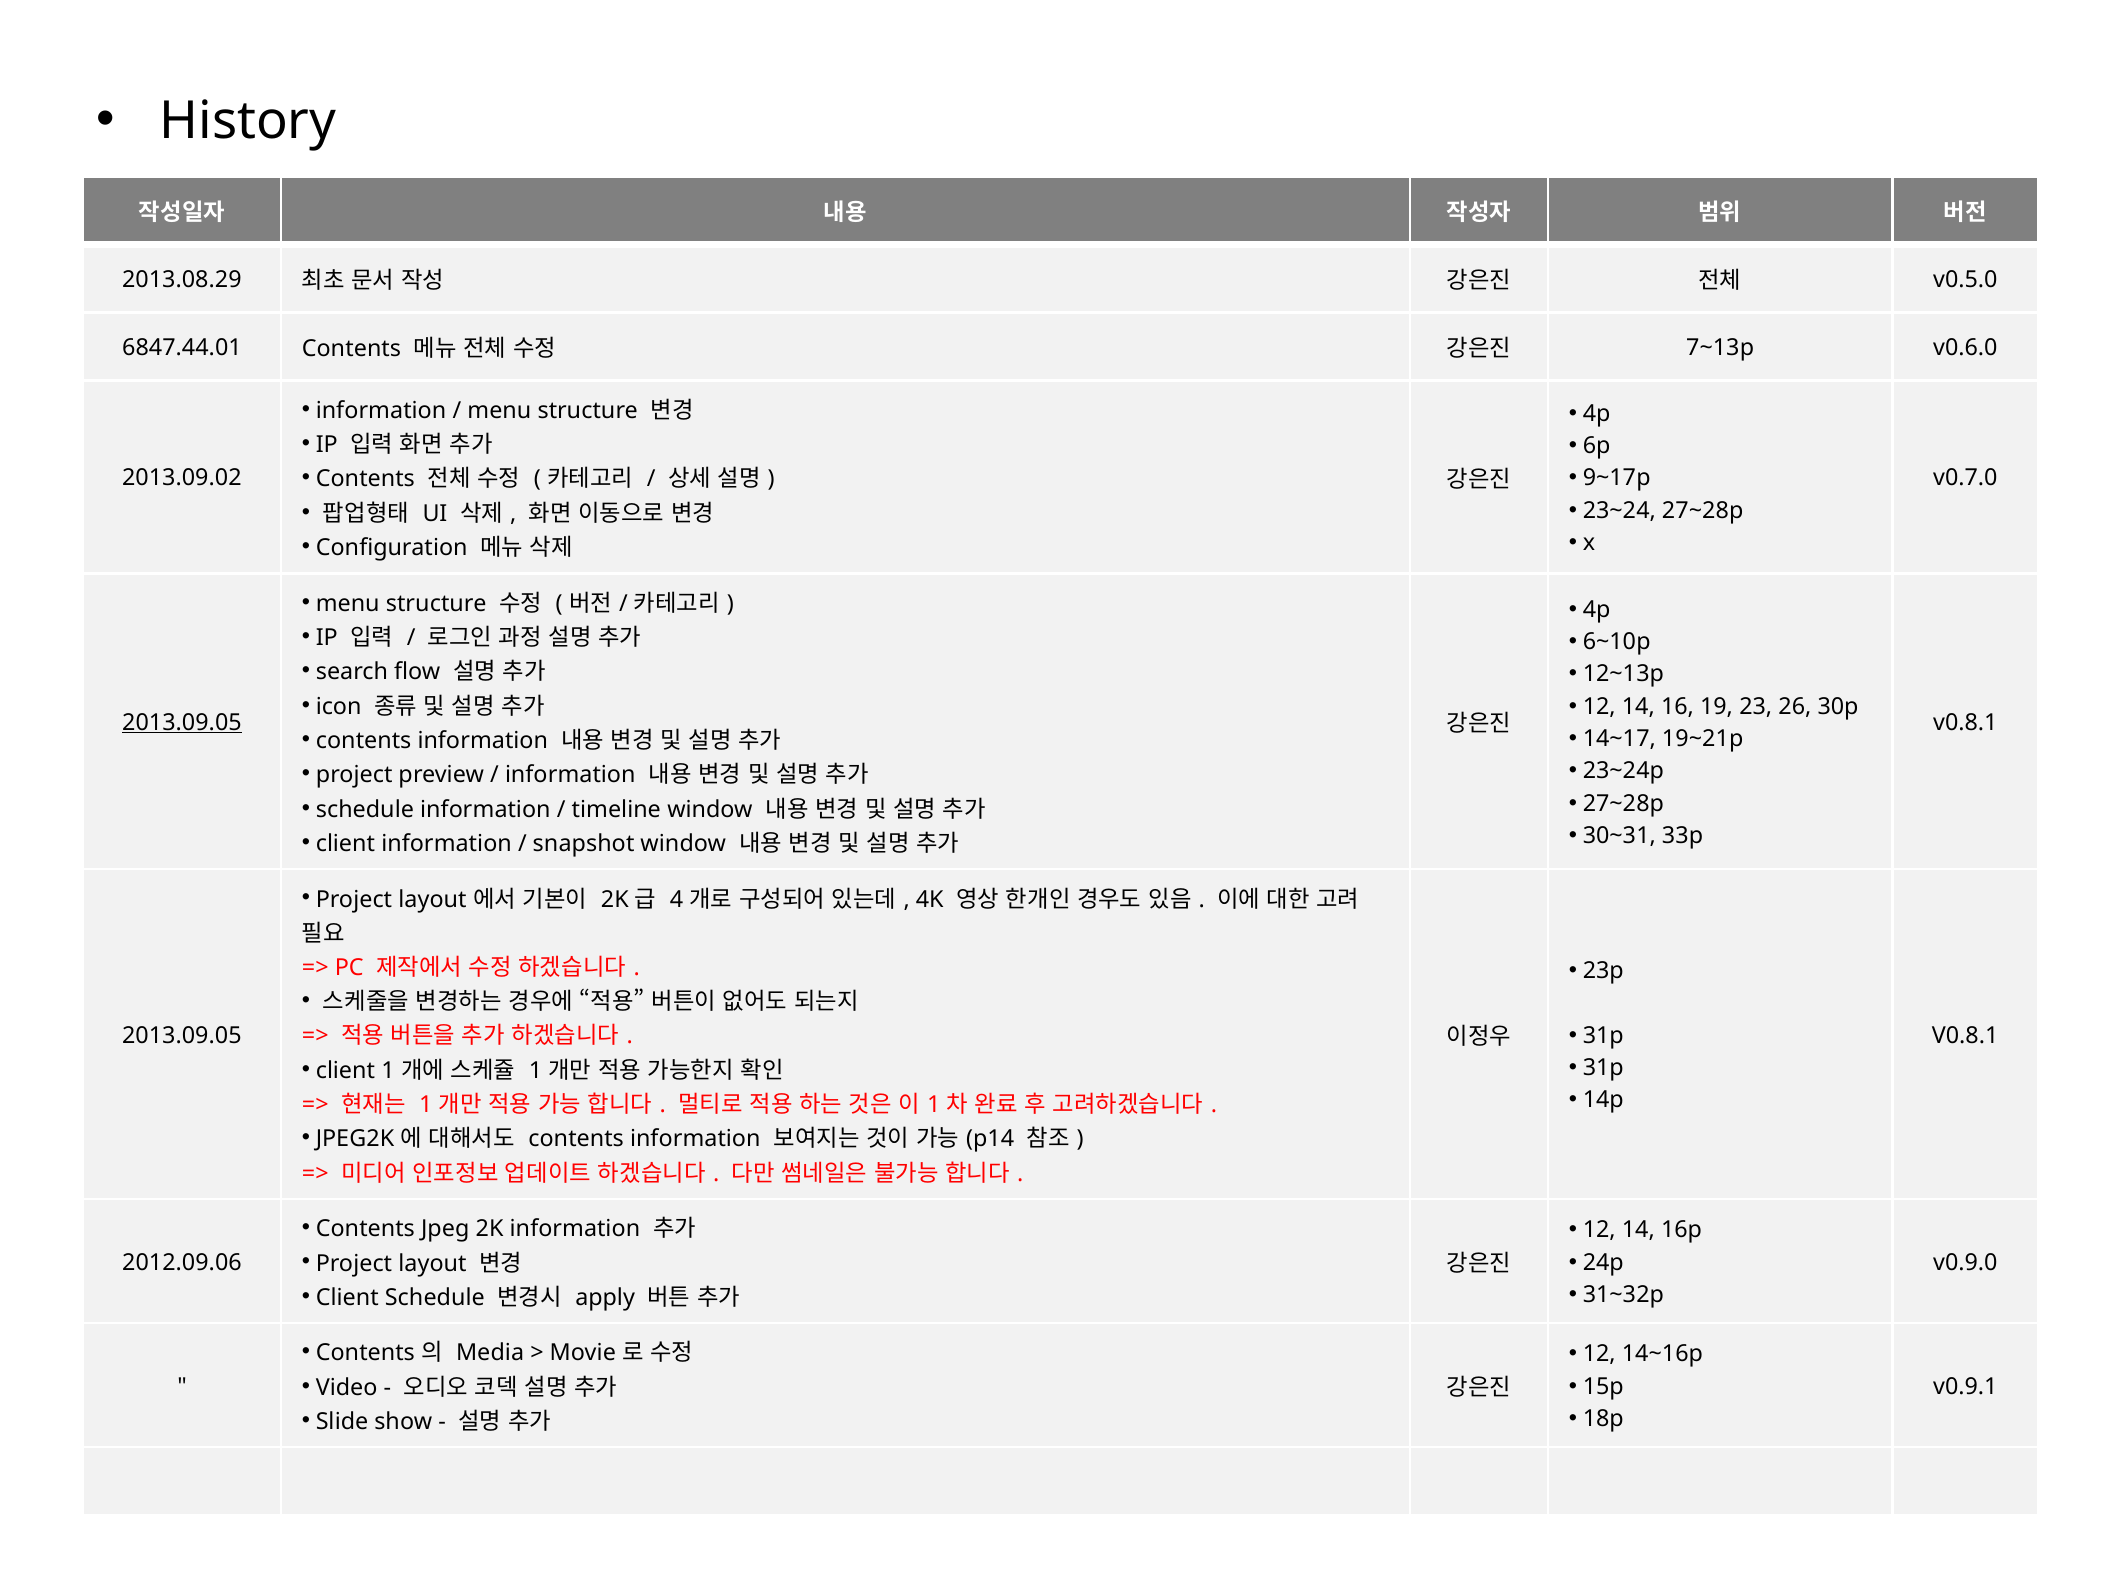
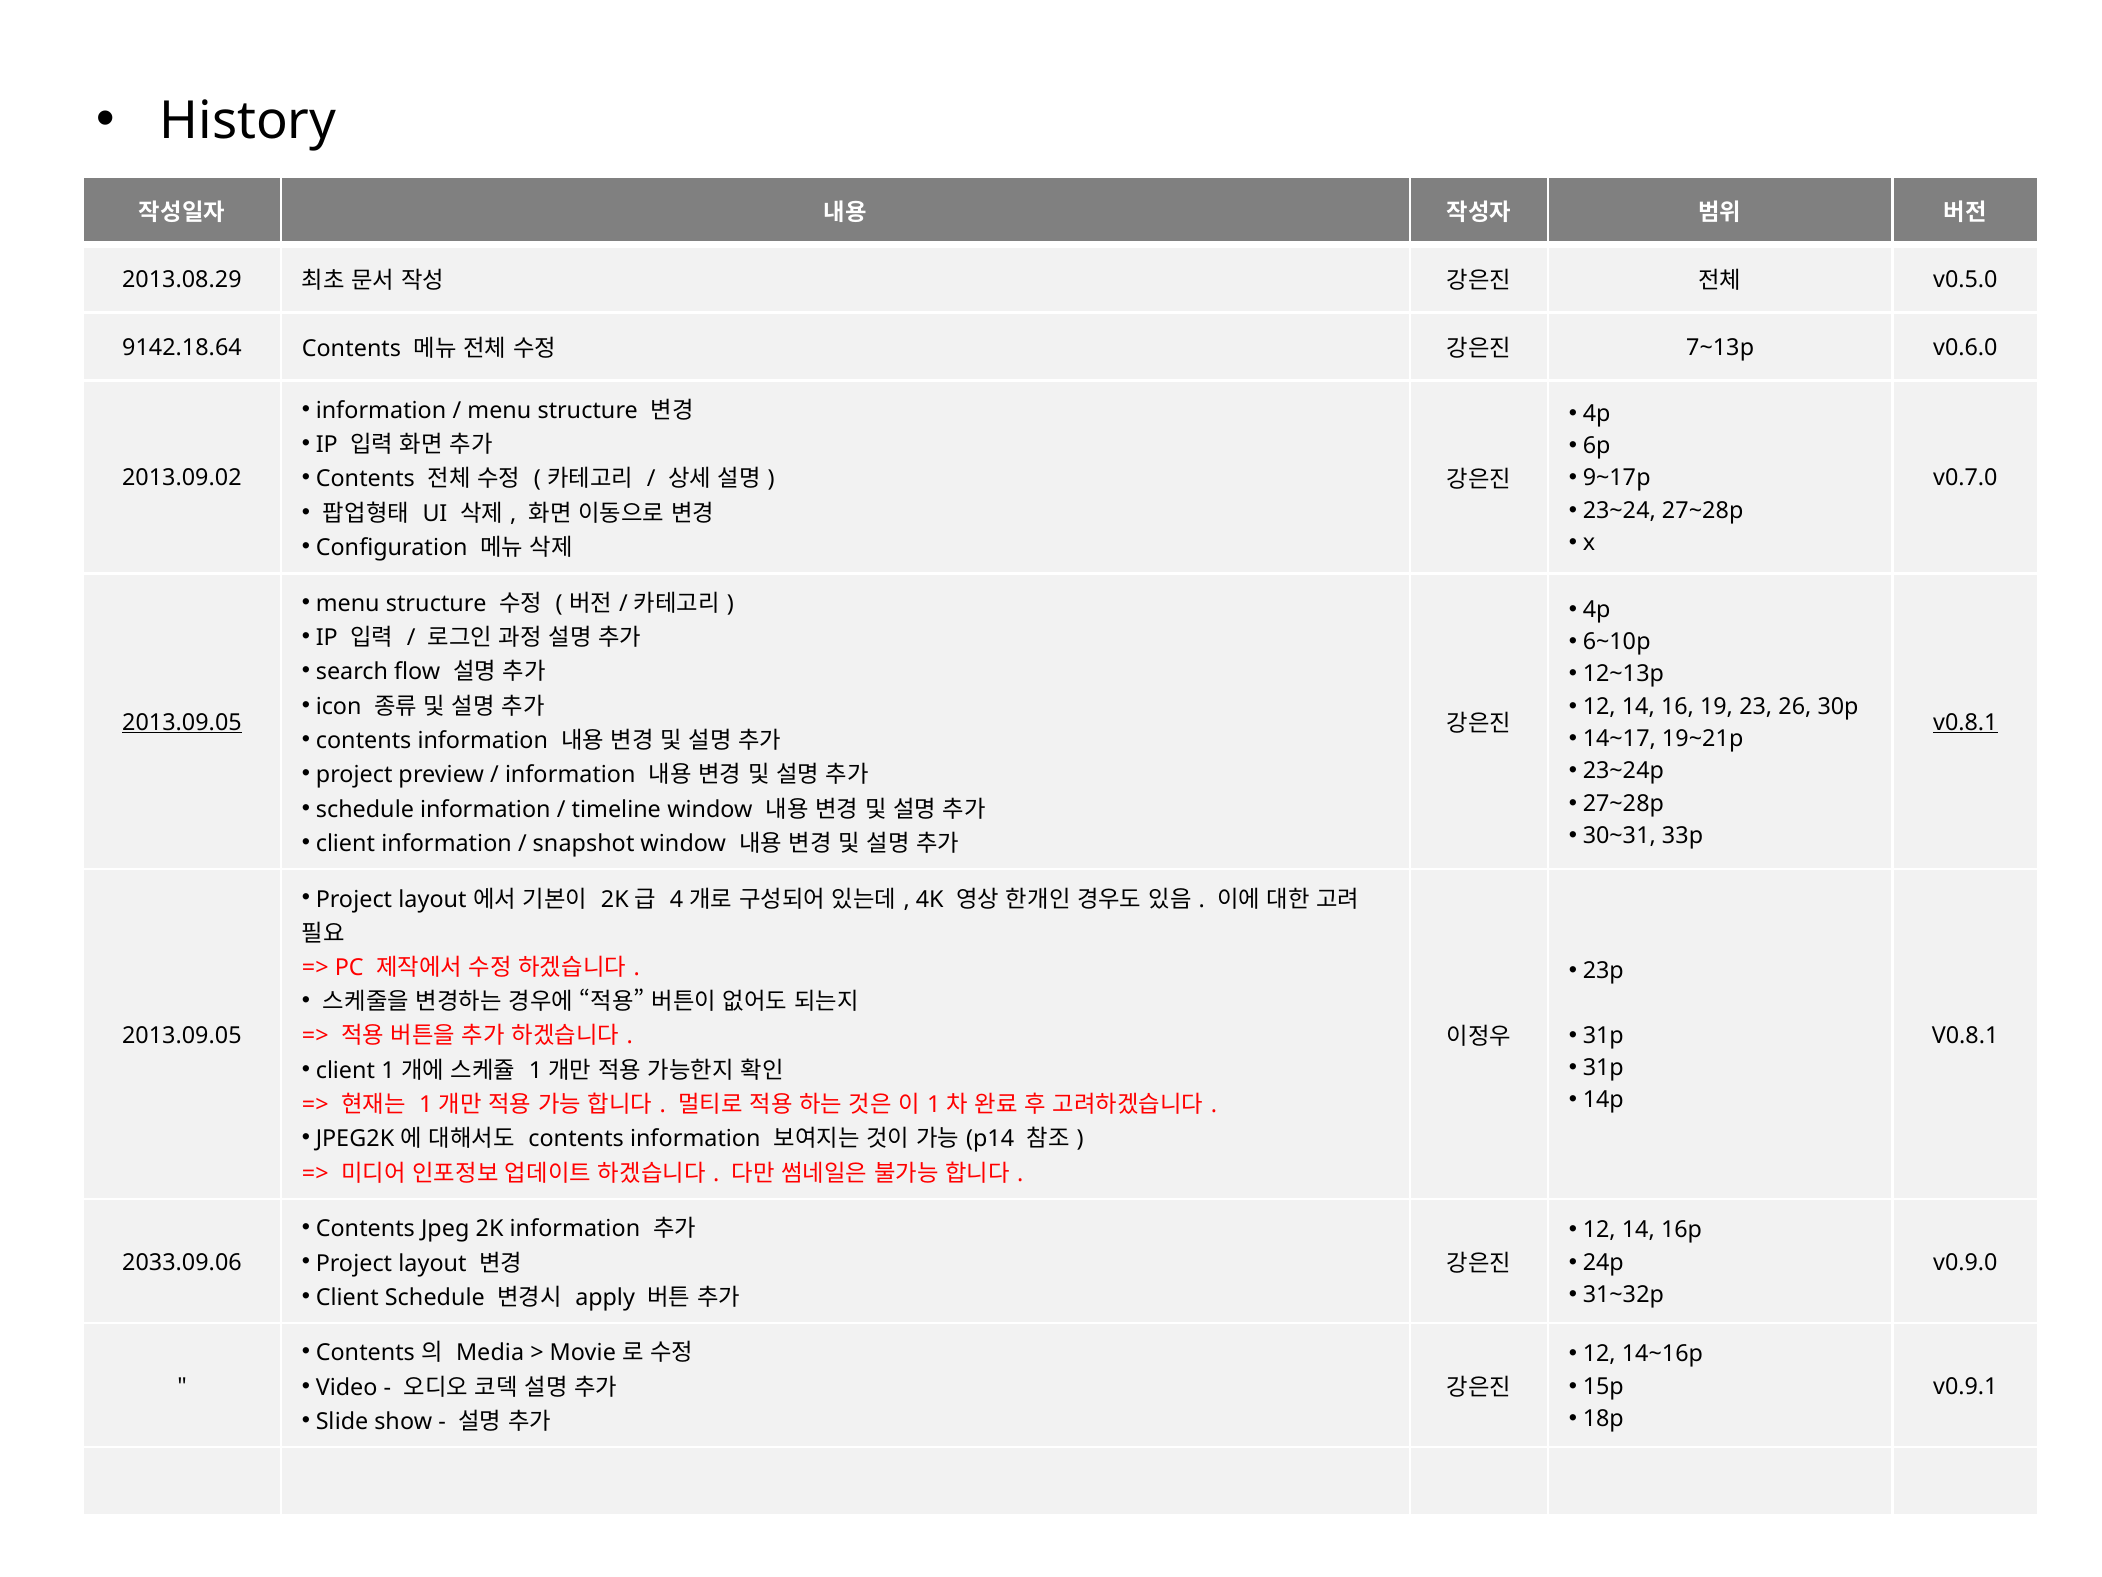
6847.44.01: 6847.44.01 -> 9142.18.64
v0.8.1 at (1965, 722) underline: none -> present
2012.09.06: 2012.09.06 -> 2033.09.06
